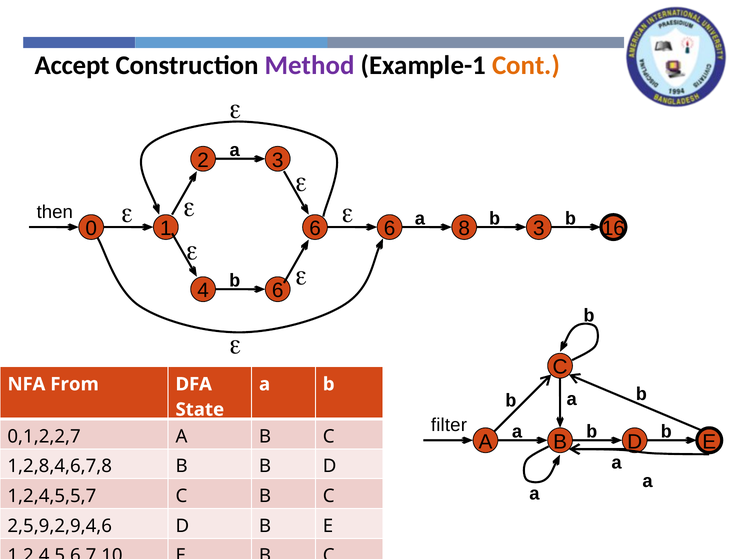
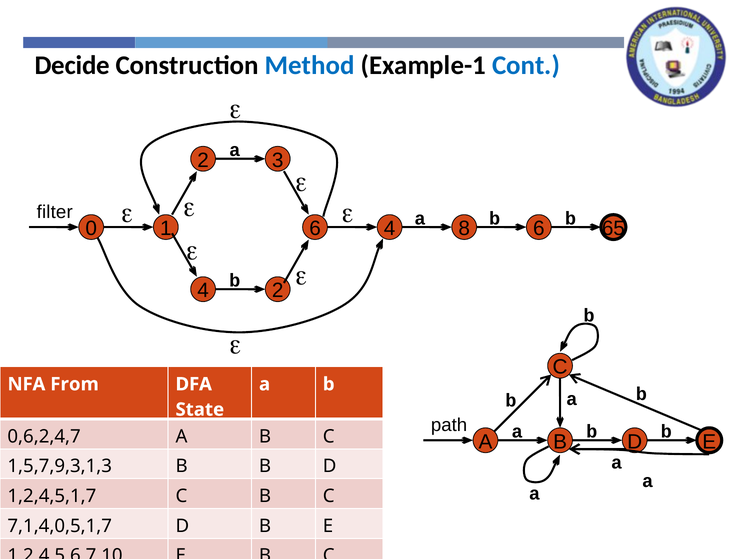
Accept: Accept -> Decide
Method colour: purple -> blue
Cont colour: orange -> blue
then: then -> filter
6 at (390, 229): 6 -> 4
8 3: 3 -> 6
16: 16 -> 65
4 6: 6 -> 2
filter: filter -> path
0,1,2,2,7: 0,1,2,2,7 -> 0,6,2,4,7
1,2,8,4,6,7,8: 1,2,8,4,6,7,8 -> 1,5,7,9,3,1,3
1,2,4,5,5,7: 1,2,4,5,5,7 -> 1,2,4,5,1,7
2,5,9,2,9,4,6: 2,5,9,2,9,4,6 -> 7,1,4,0,5,1,7
